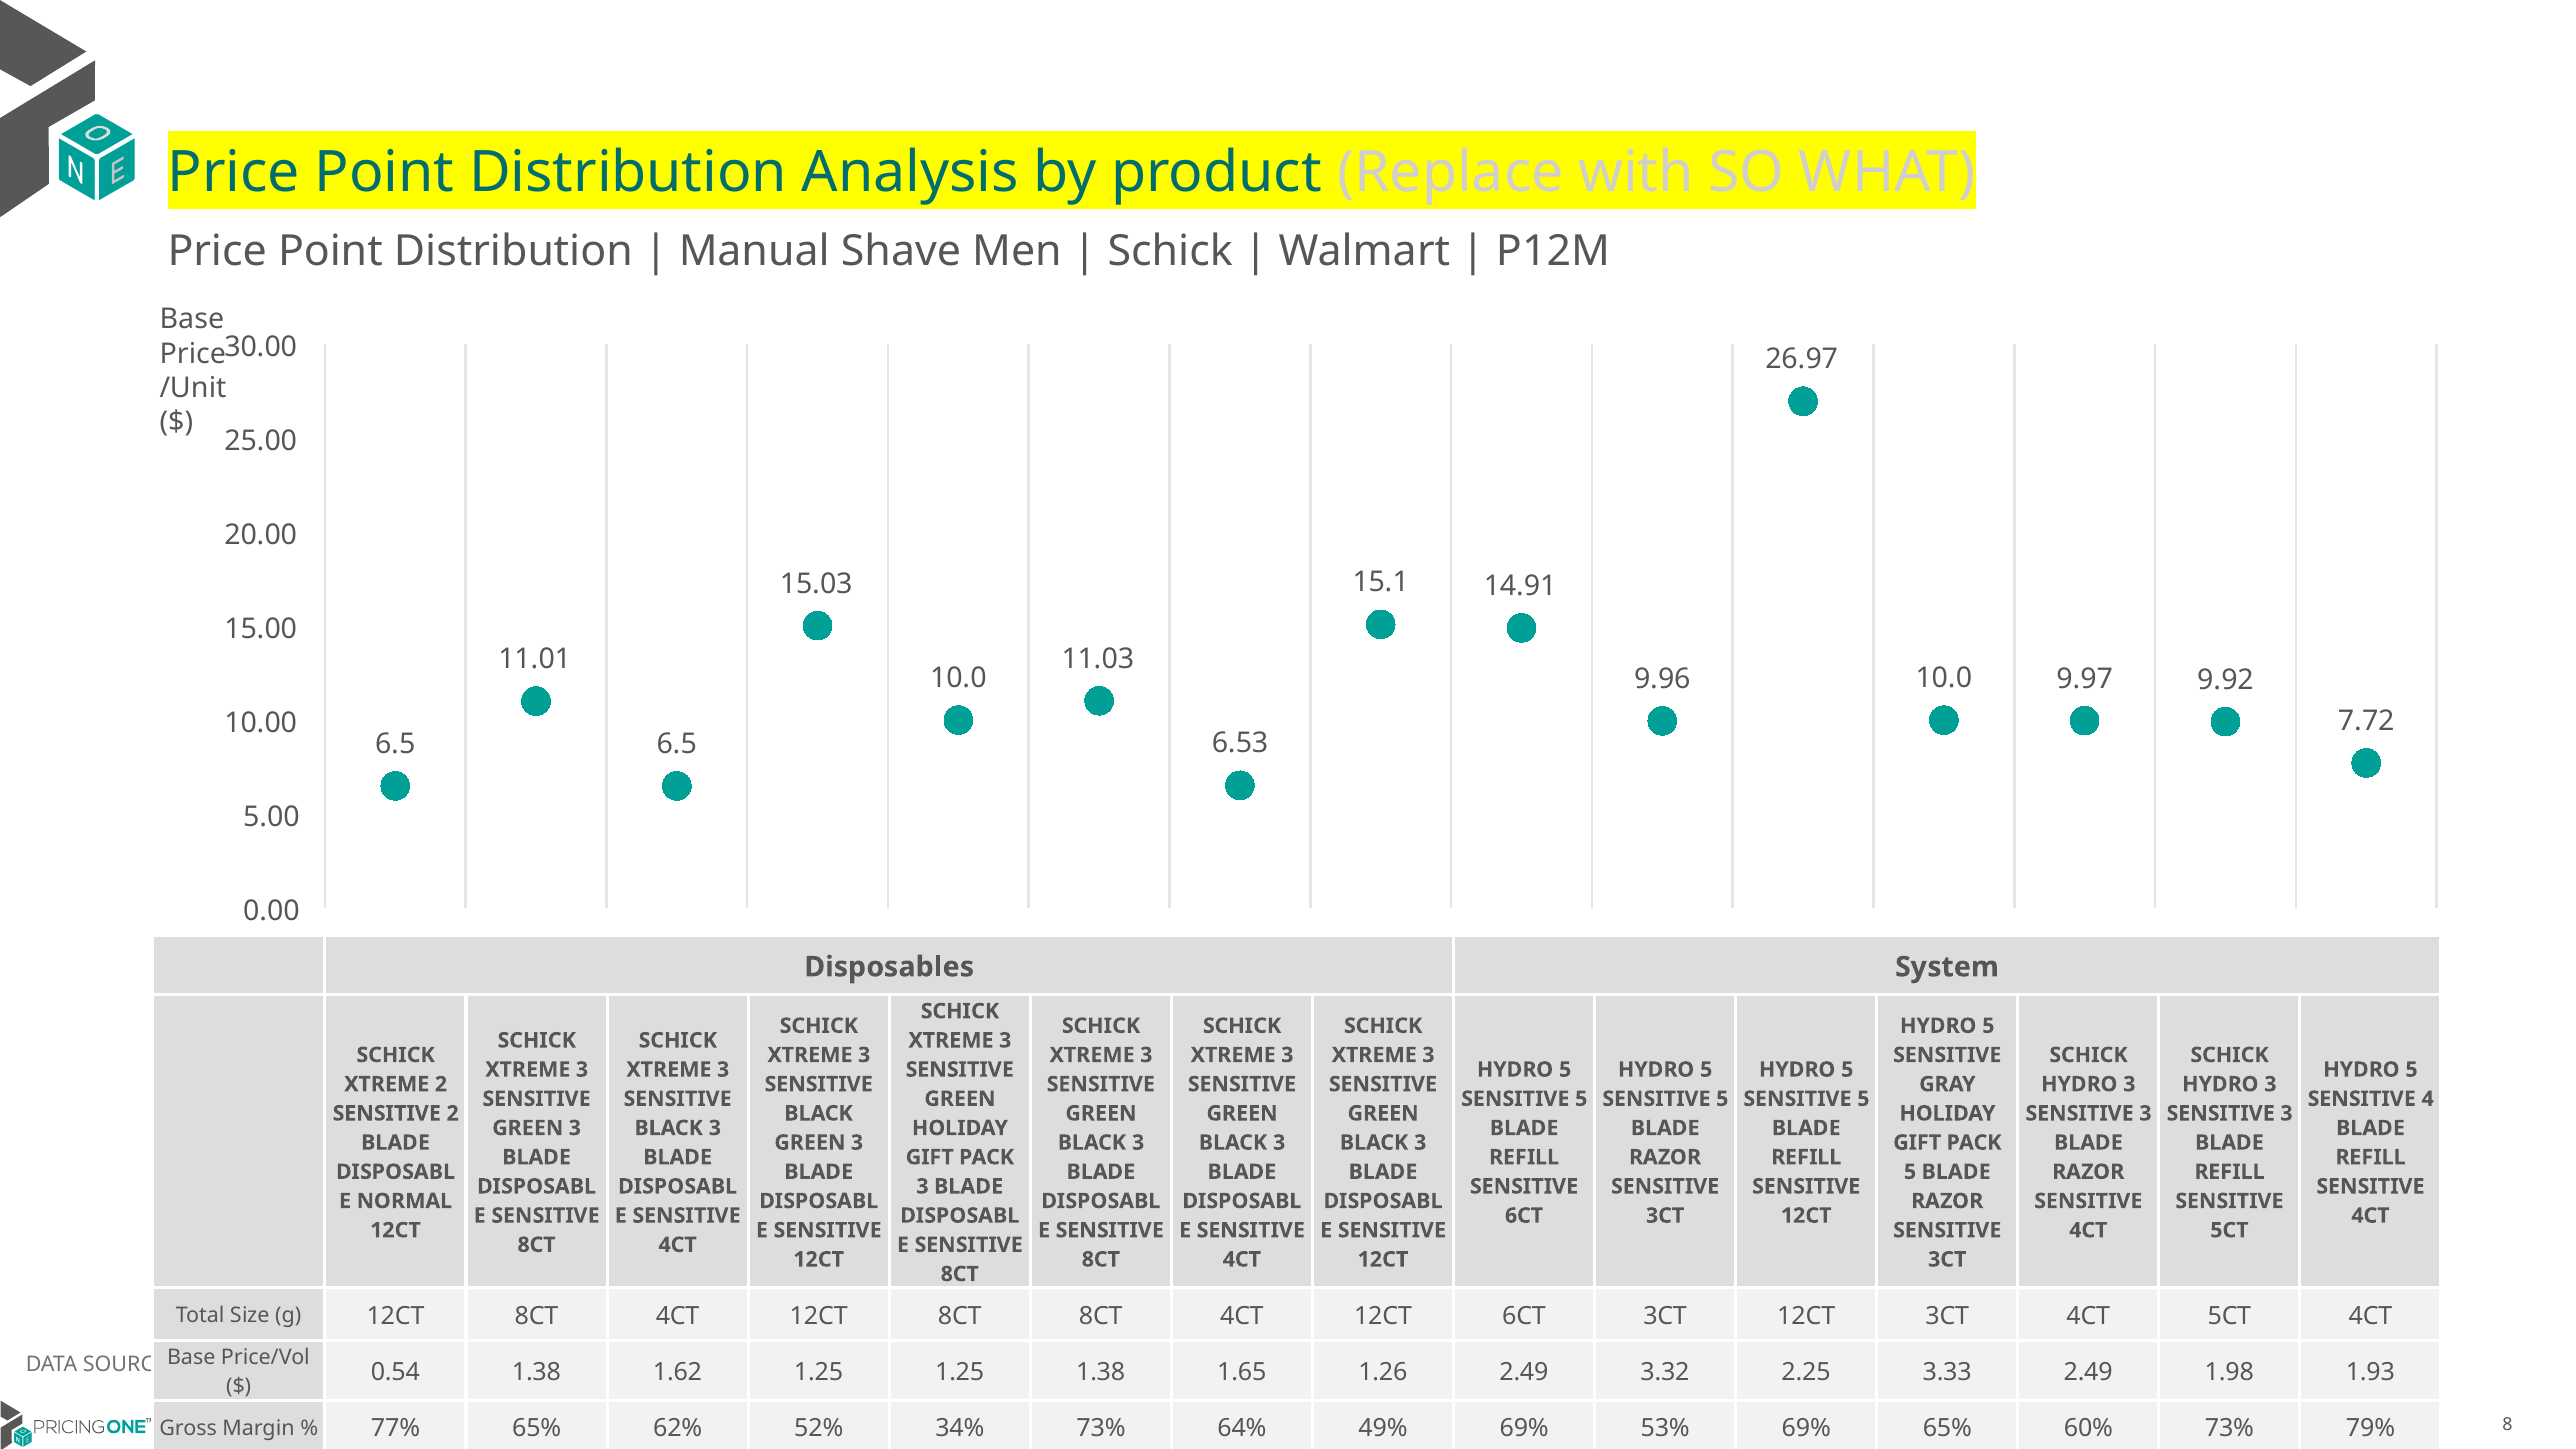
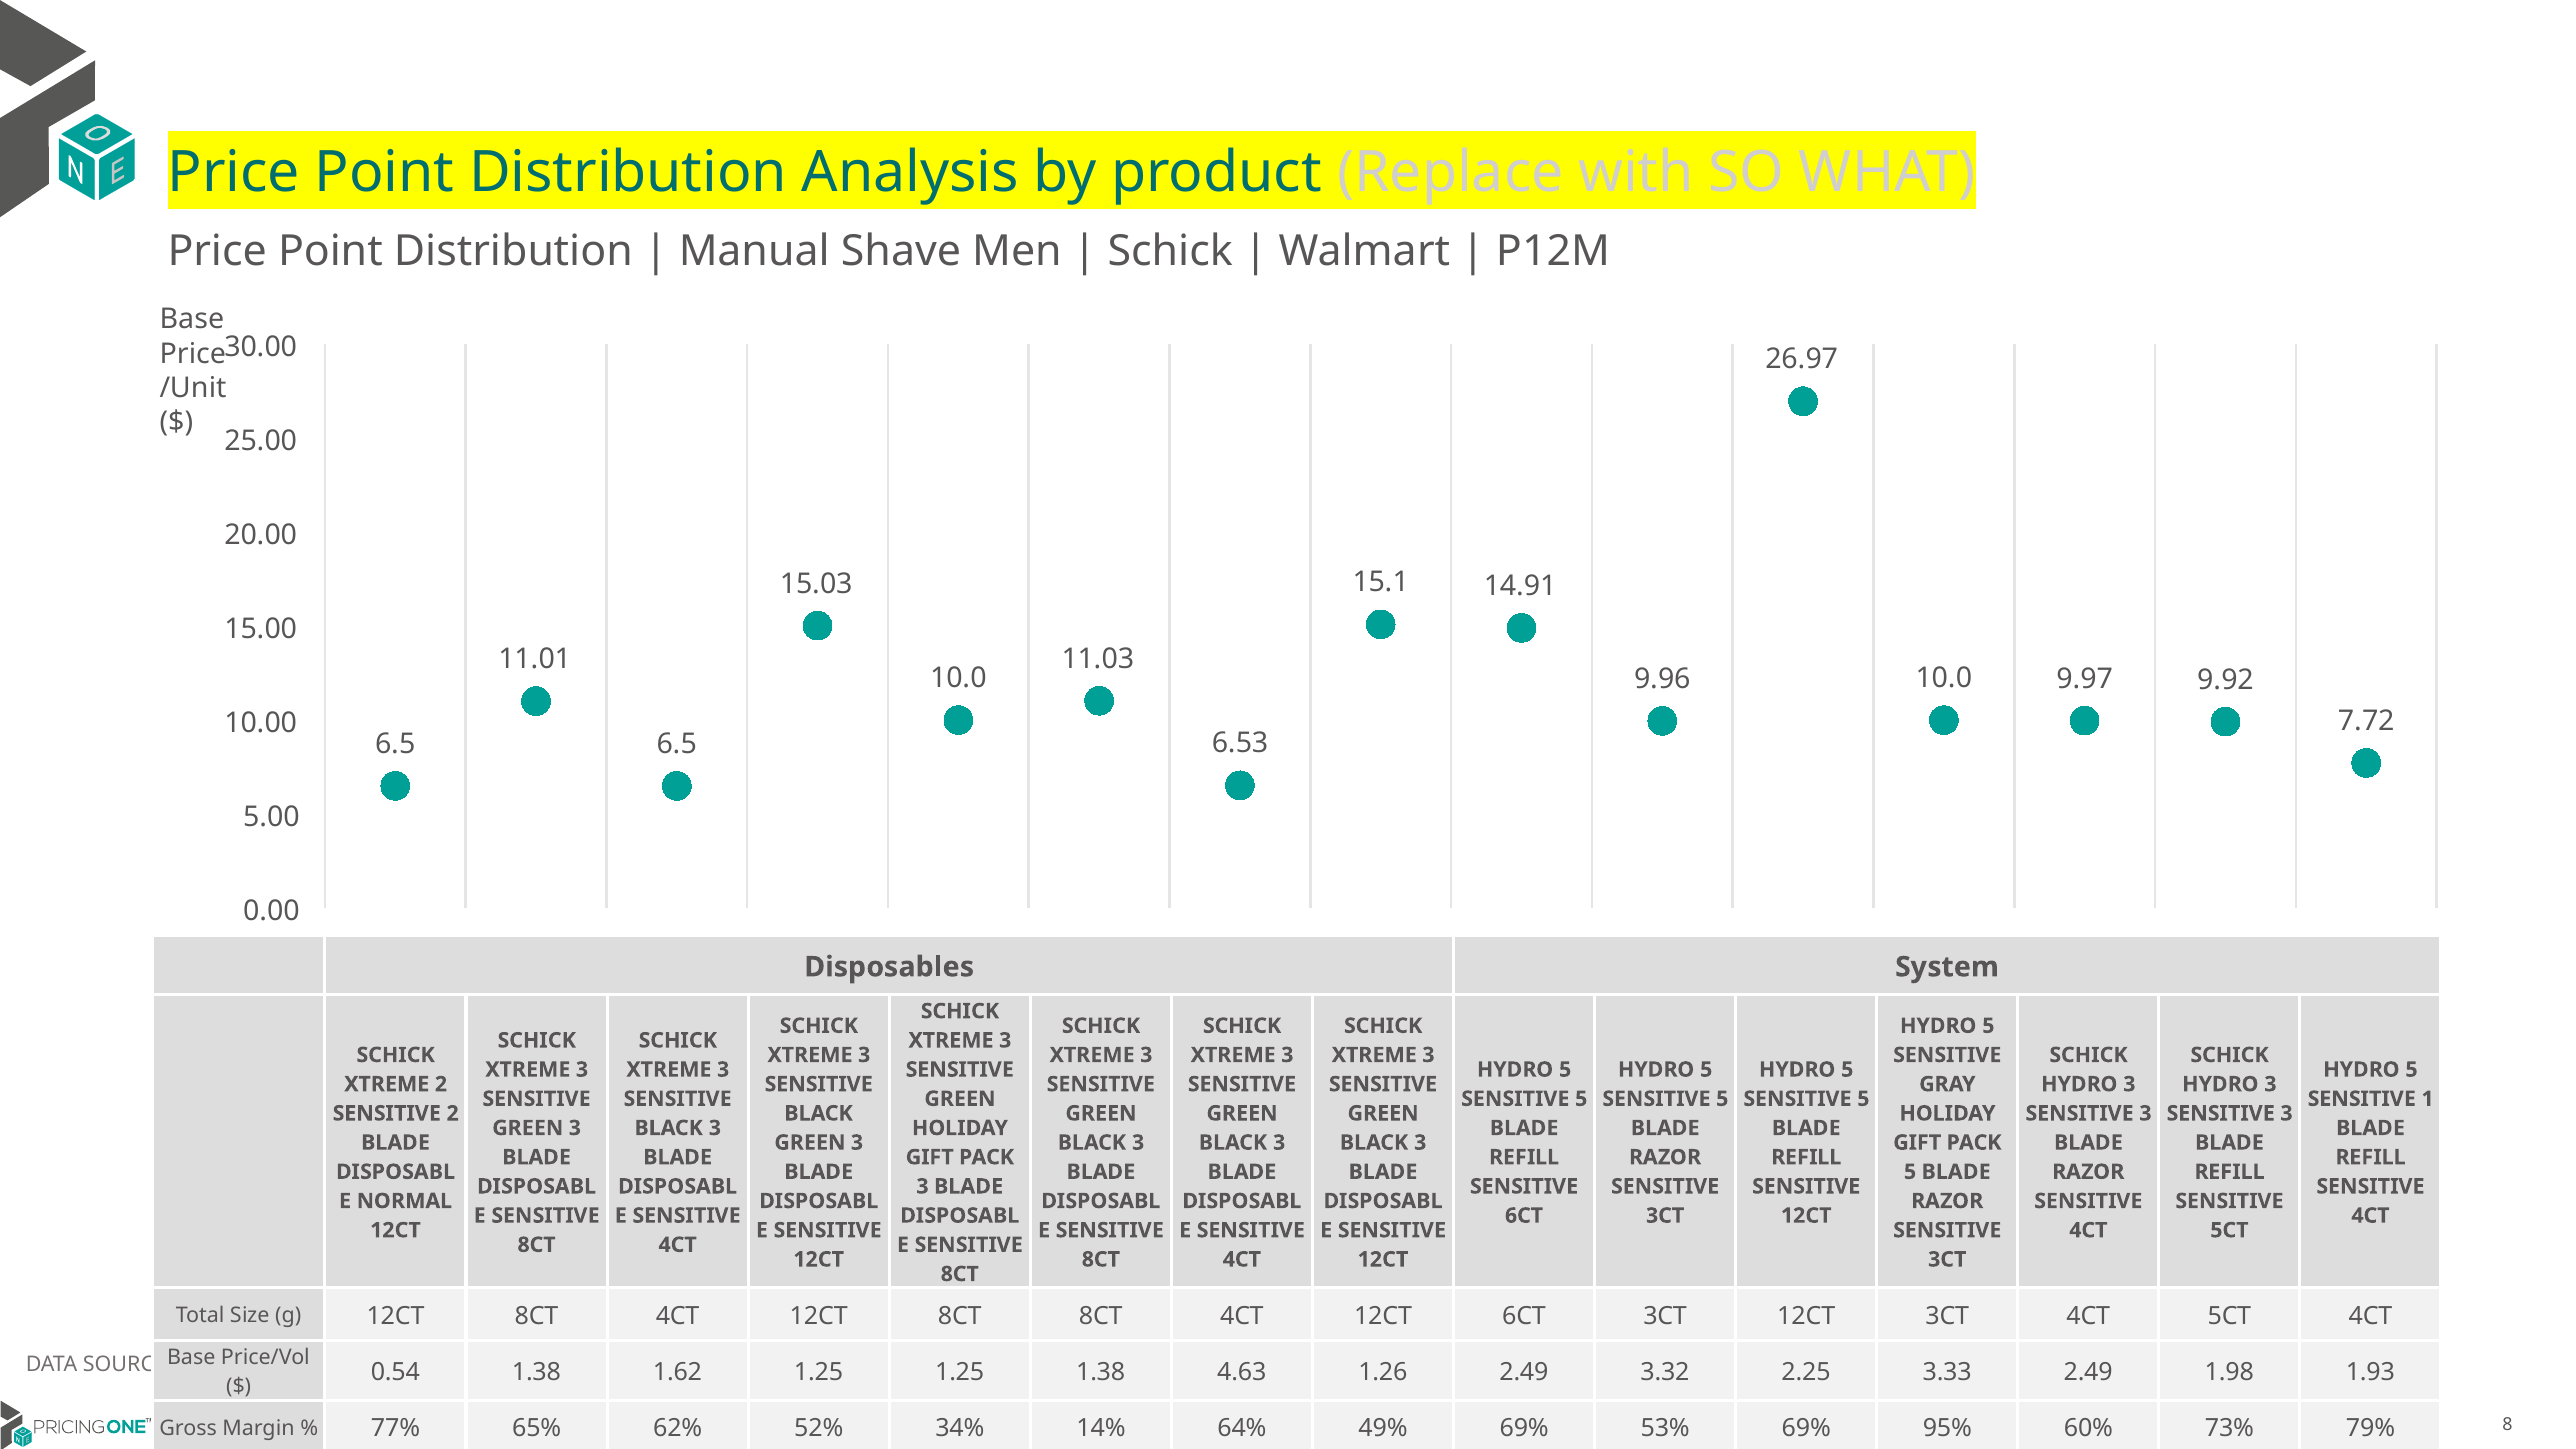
4: 4 -> 1
1.65: 1.65 -> 4.63
34% 73%: 73% -> 14%
69% 65%: 65% -> 95%
